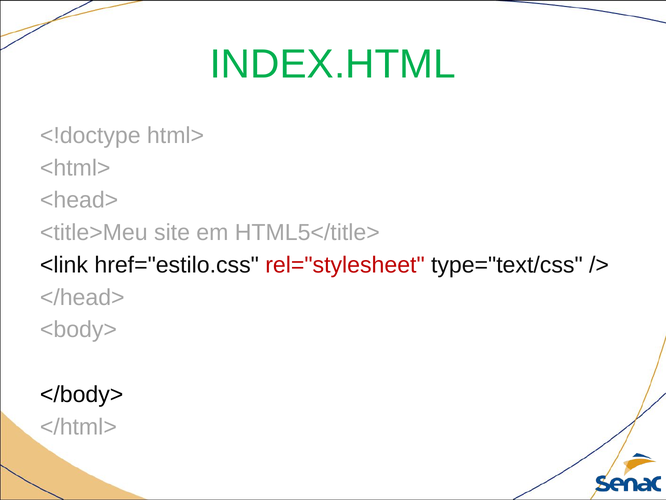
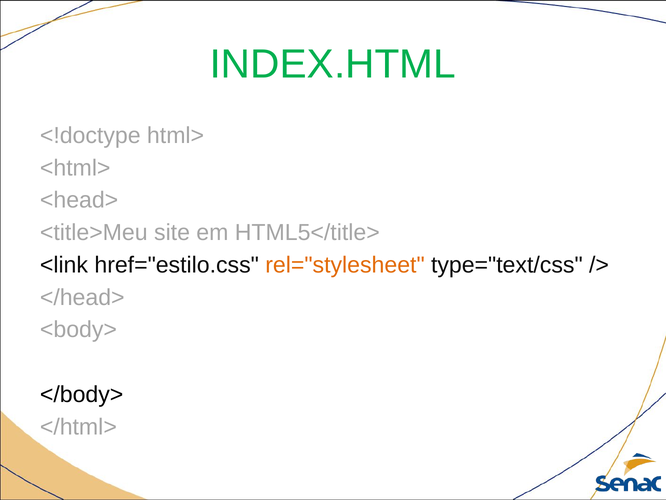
rel="stylesheet colour: red -> orange
